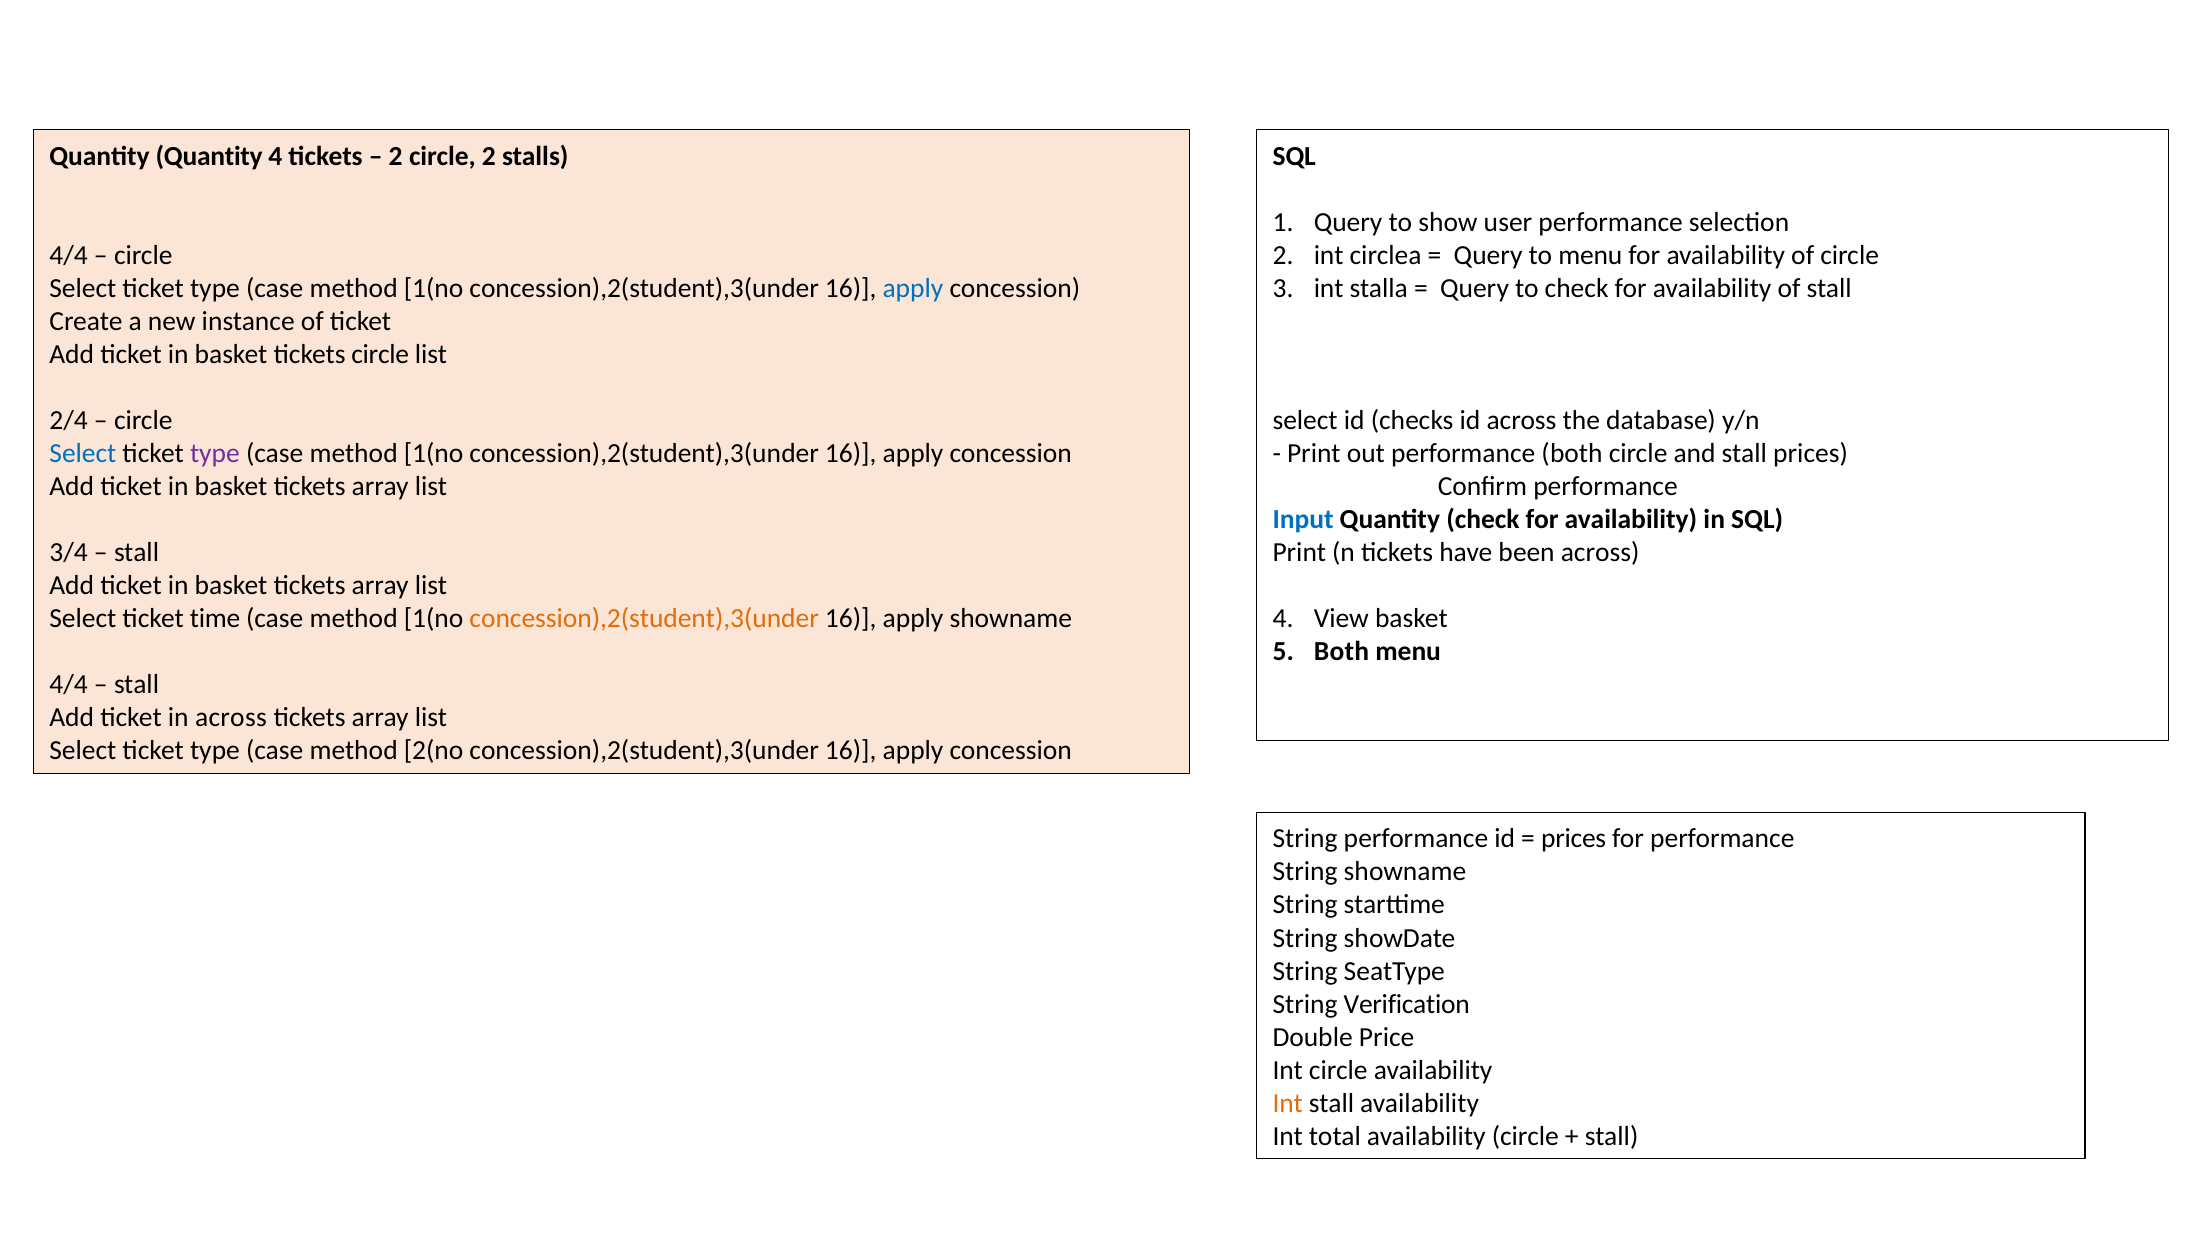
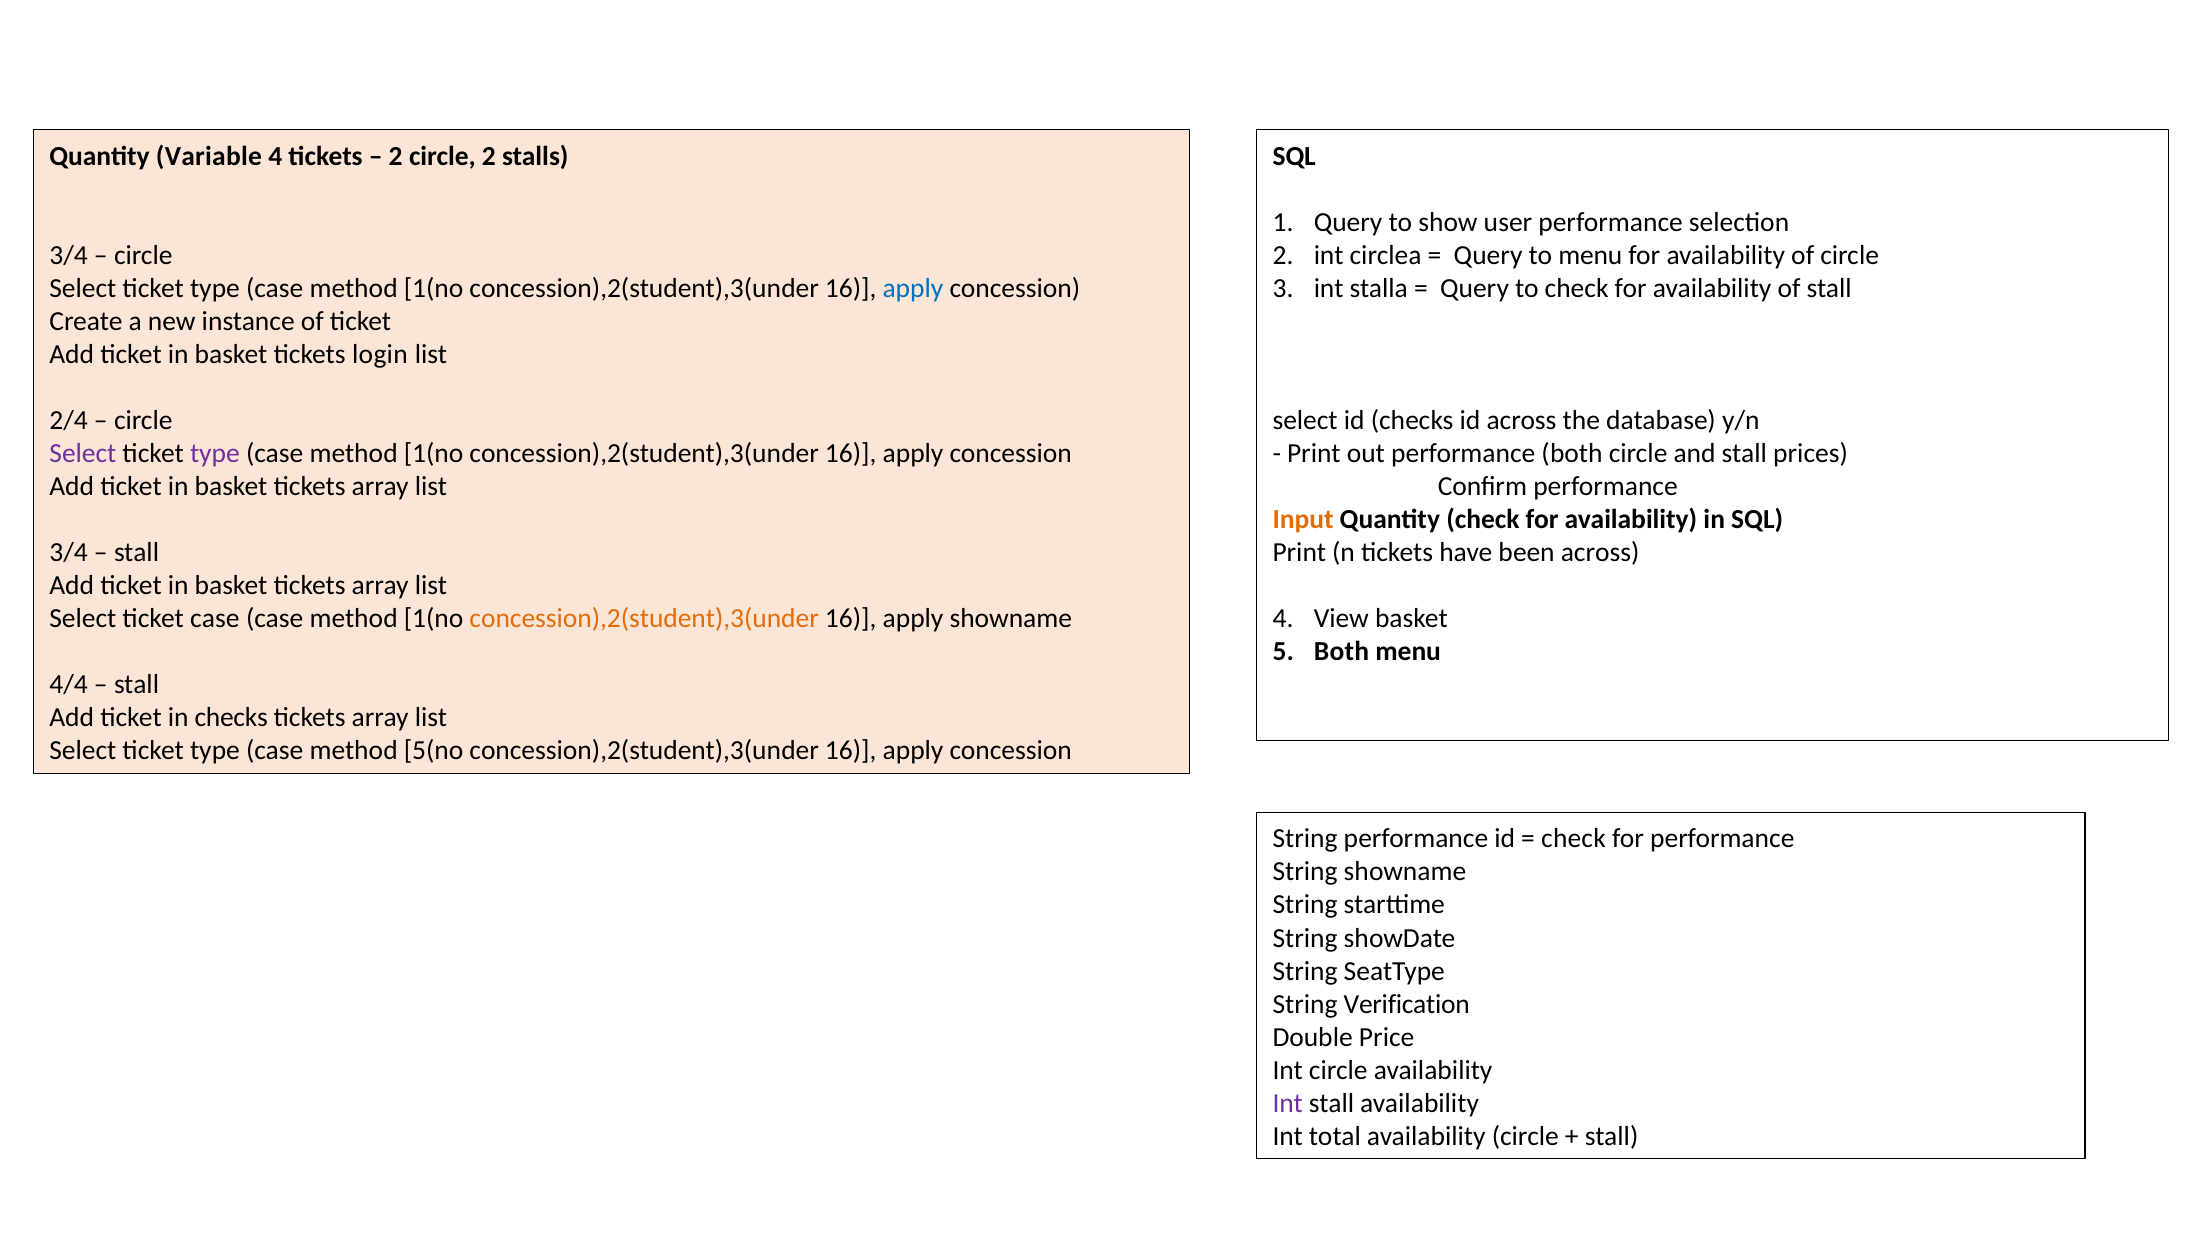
Quantity Quantity: Quantity -> Variable
4/4 at (69, 255): 4/4 -> 3/4
tickets circle: circle -> login
Select at (83, 453) colour: blue -> purple
Input colour: blue -> orange
ticket time: time -> case
in across: across -> checks
2(no: 2(no -> 5(no
prices at (1574, 839): prices -> check
Int at (1288, 1103) colour: orange -> purple
